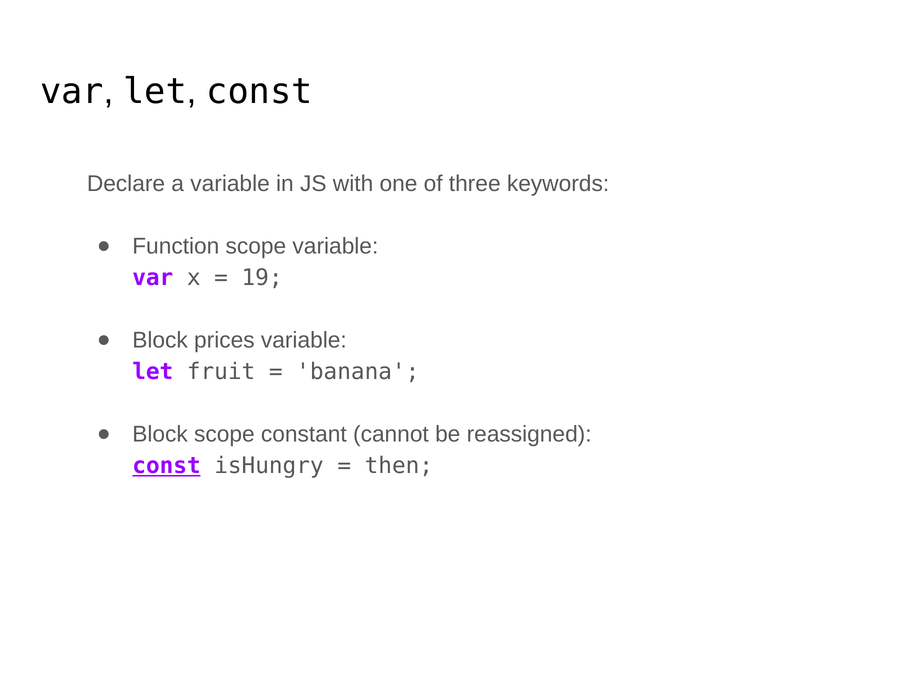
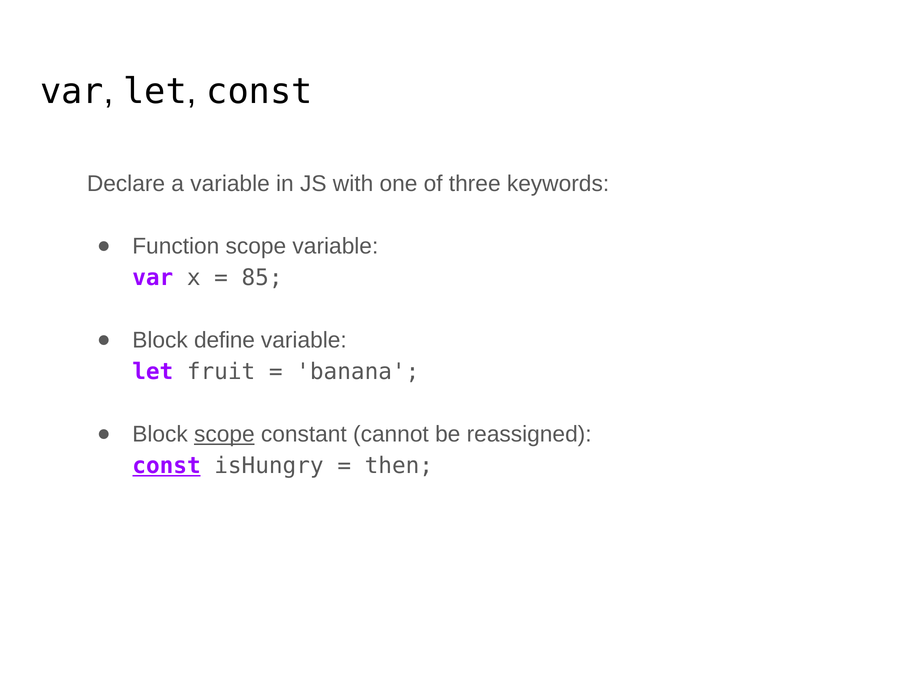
19: 19 -> 85
prices: prices -> define
scope at (224, 434) underline: none -> present
